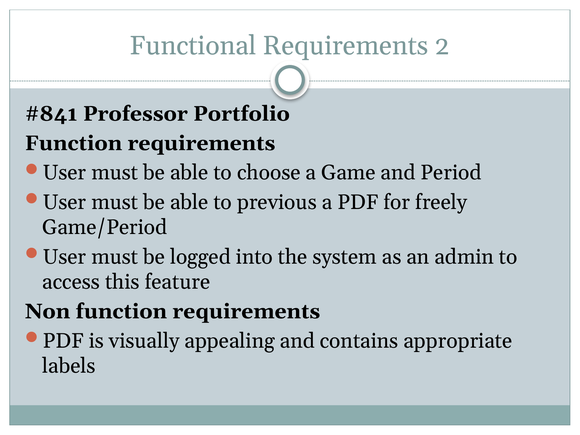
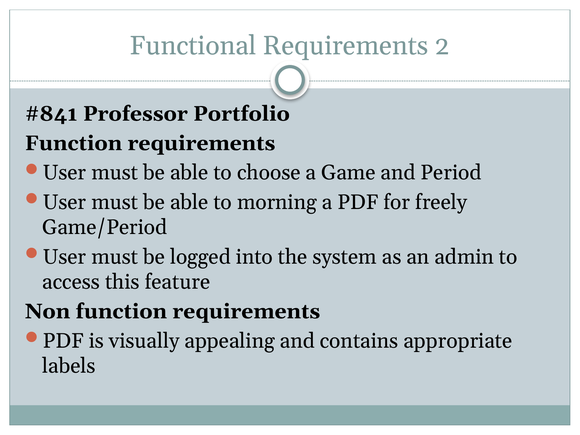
previous: previous -> morning
